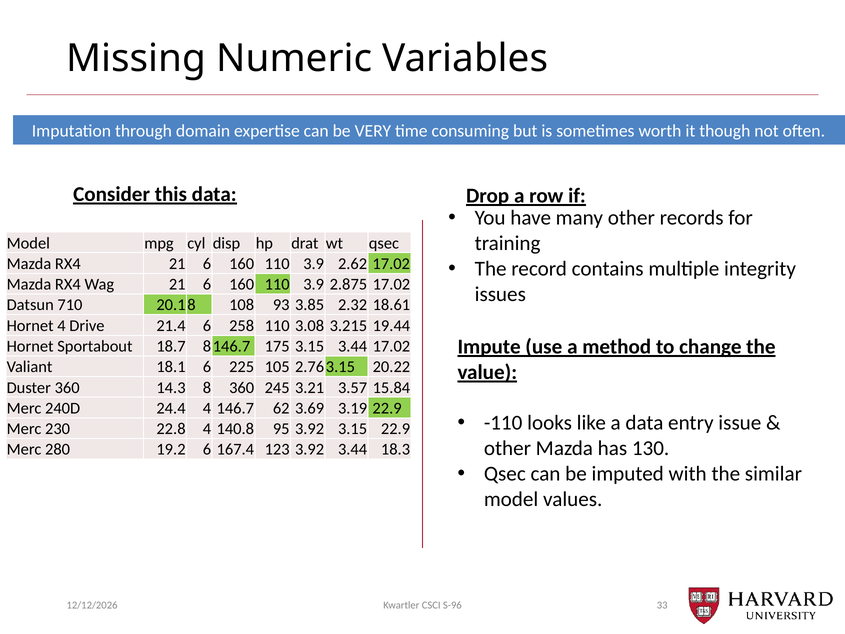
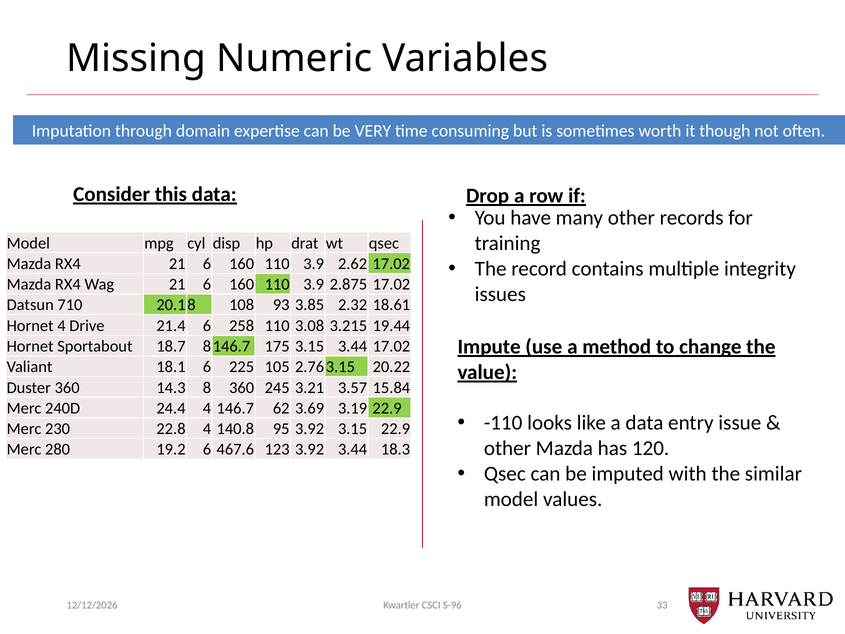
130: 130 -> 120
167.4: 167.4 -> 467.6
